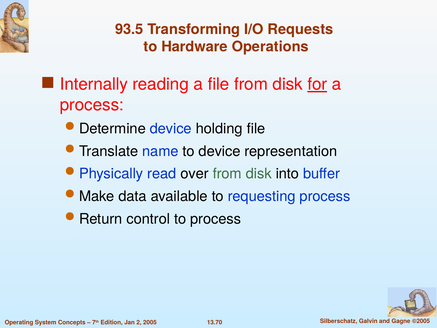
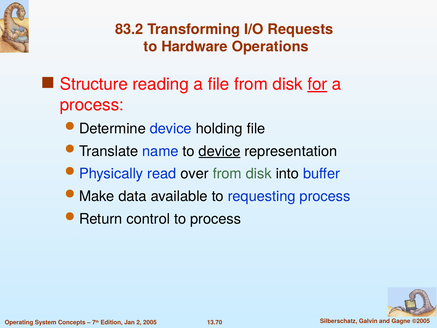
93.5: 93.5 -> 83.2
Internally: Internally -> Structure
device at (220, 151) underline: none -> present
